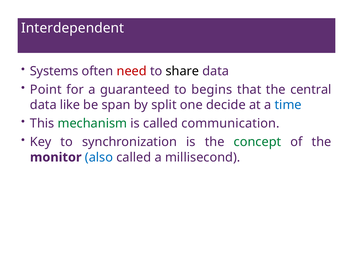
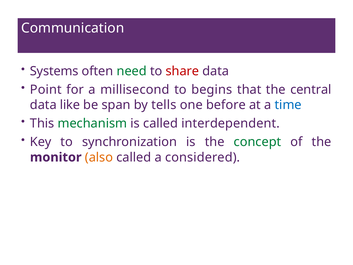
Interdependent: Interdependent -> Communication
need colour: red -> green
share colour: black -> red
guaranteed: guaranteed -> millisecond
split: split -> tells
decide: decide -> before
communication: communication -> interdependent
also colour: blue -> orange
millisecond: millisecond -> considered
